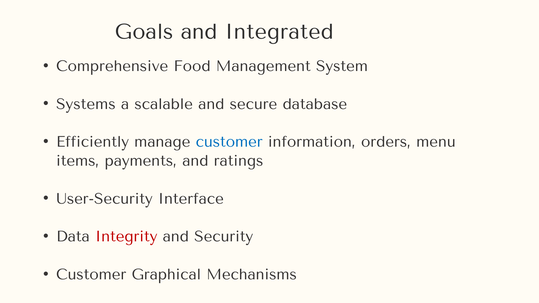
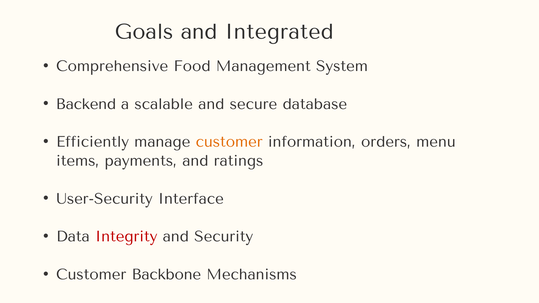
Systems: Systems -> Backend
customer at (229, 142) colour: blue -> orange
Graphical: Graphical -> Backbone
